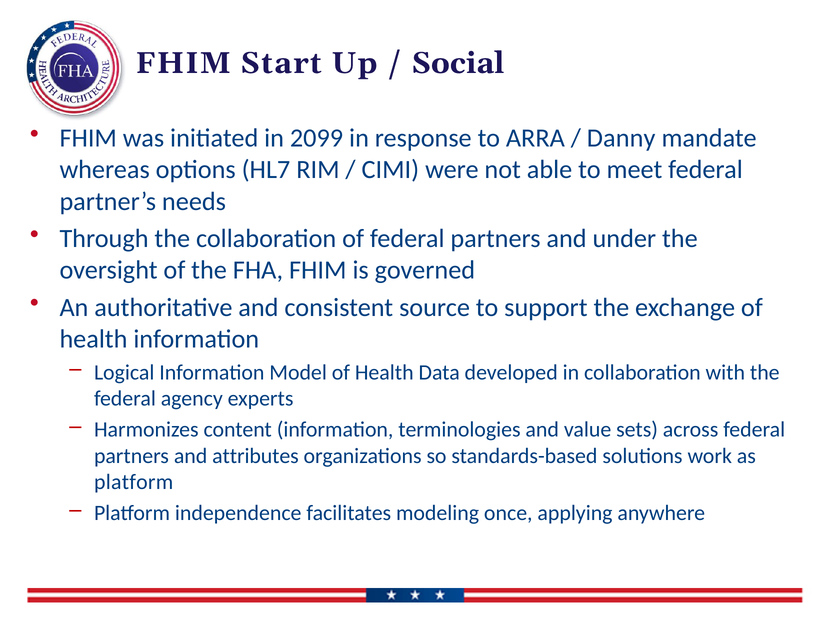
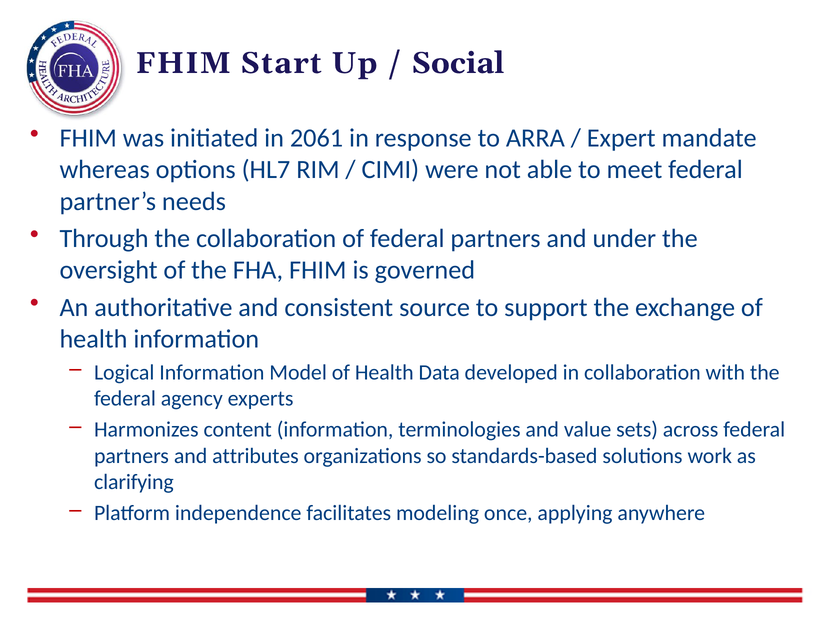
2099: 2099 -> 2061
Danny: Danny -> Expert
platform at (134, 482): platform -> clarifying
